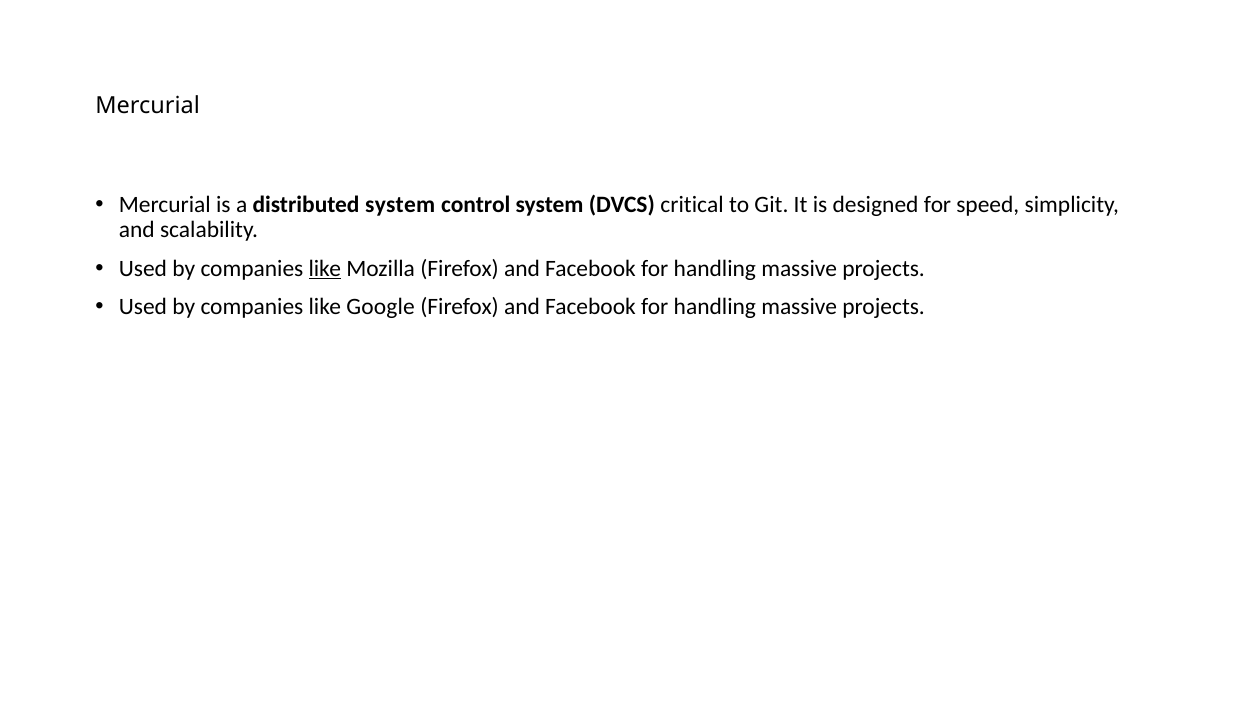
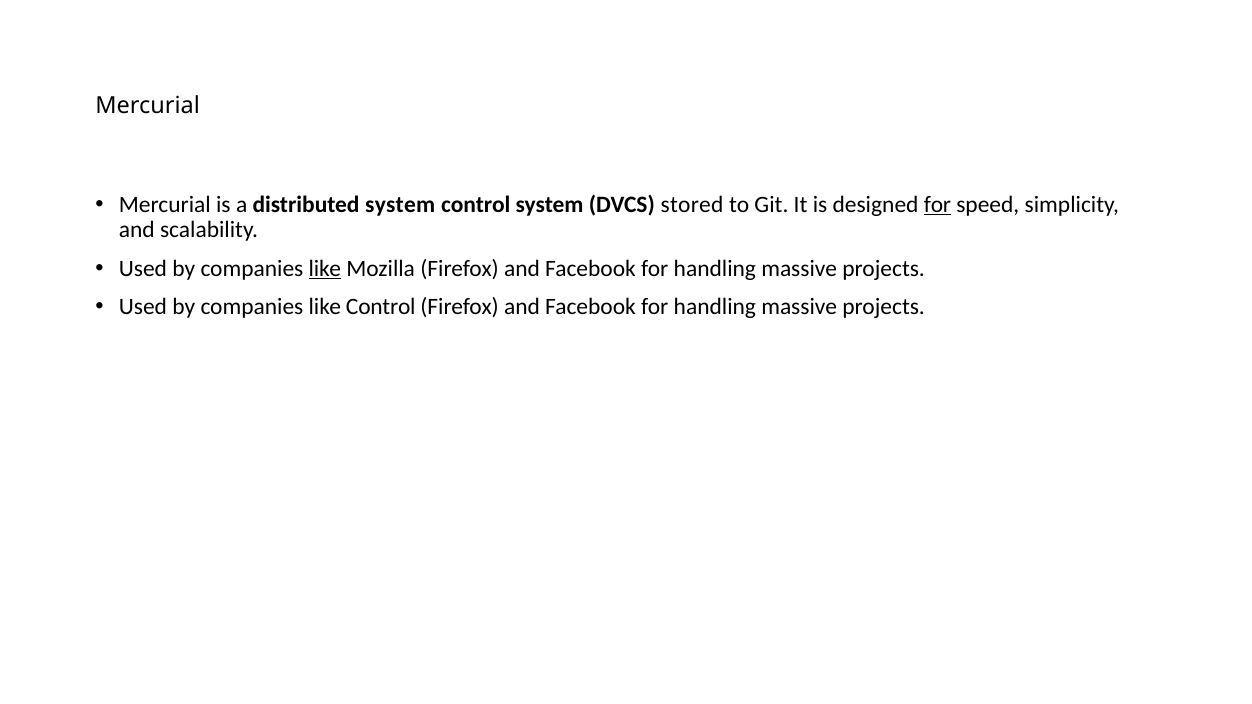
critical: critical -> stored
for at (937, 205) underline: none -> present
like Google: Google -> Control
